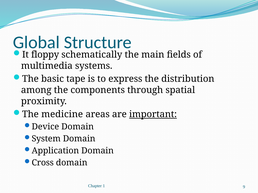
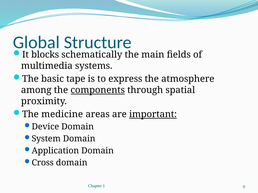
floppy: floppy -> blocks
distribution: distribution -> atmosphere
components underline: none -> present
